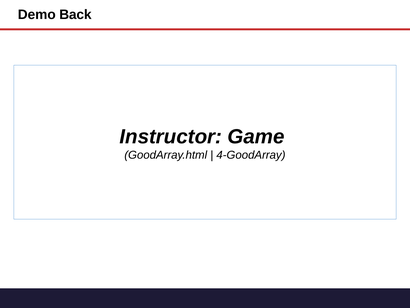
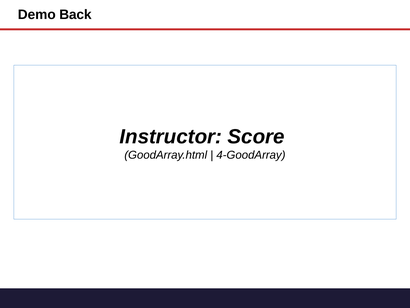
Game: Game -> Score
